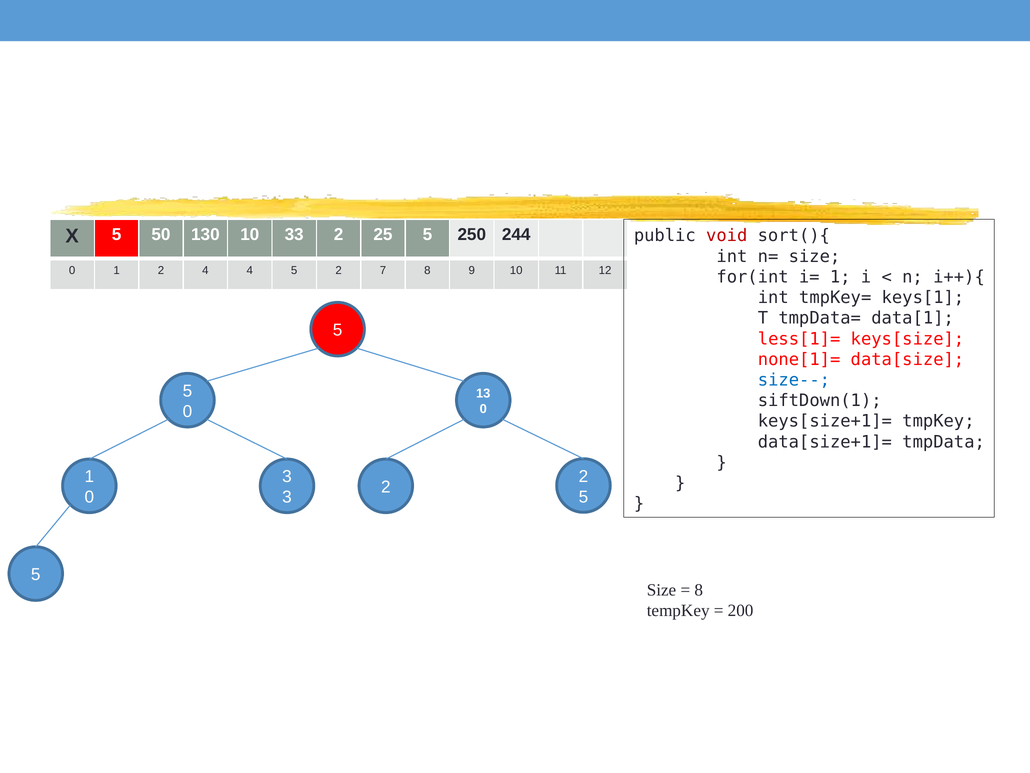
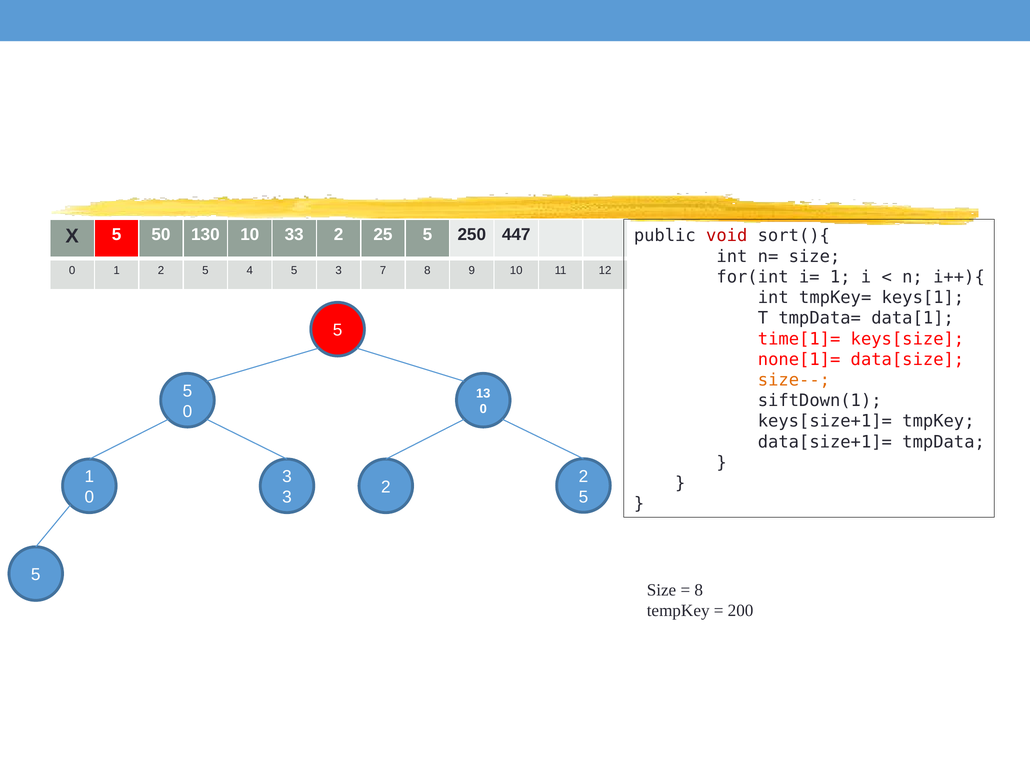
244: 244 -> 447
1 2 4: 4 -> 5
5 2: 2 -> 3
less[1]=: less[1]= -> time[1]=
size-- colour: blue -> orange
